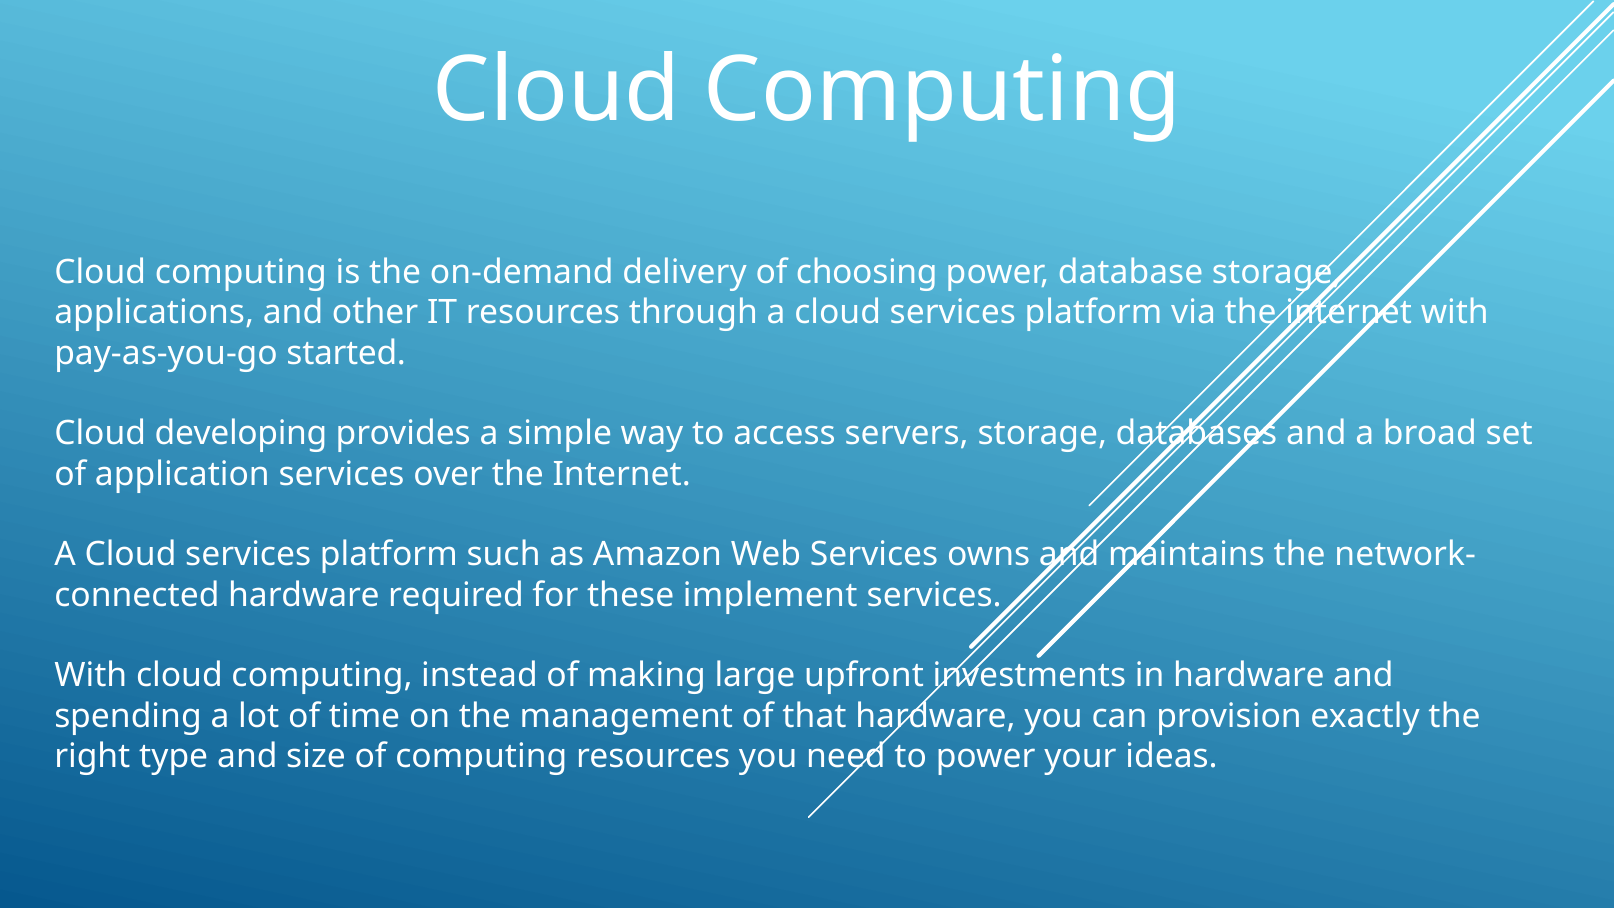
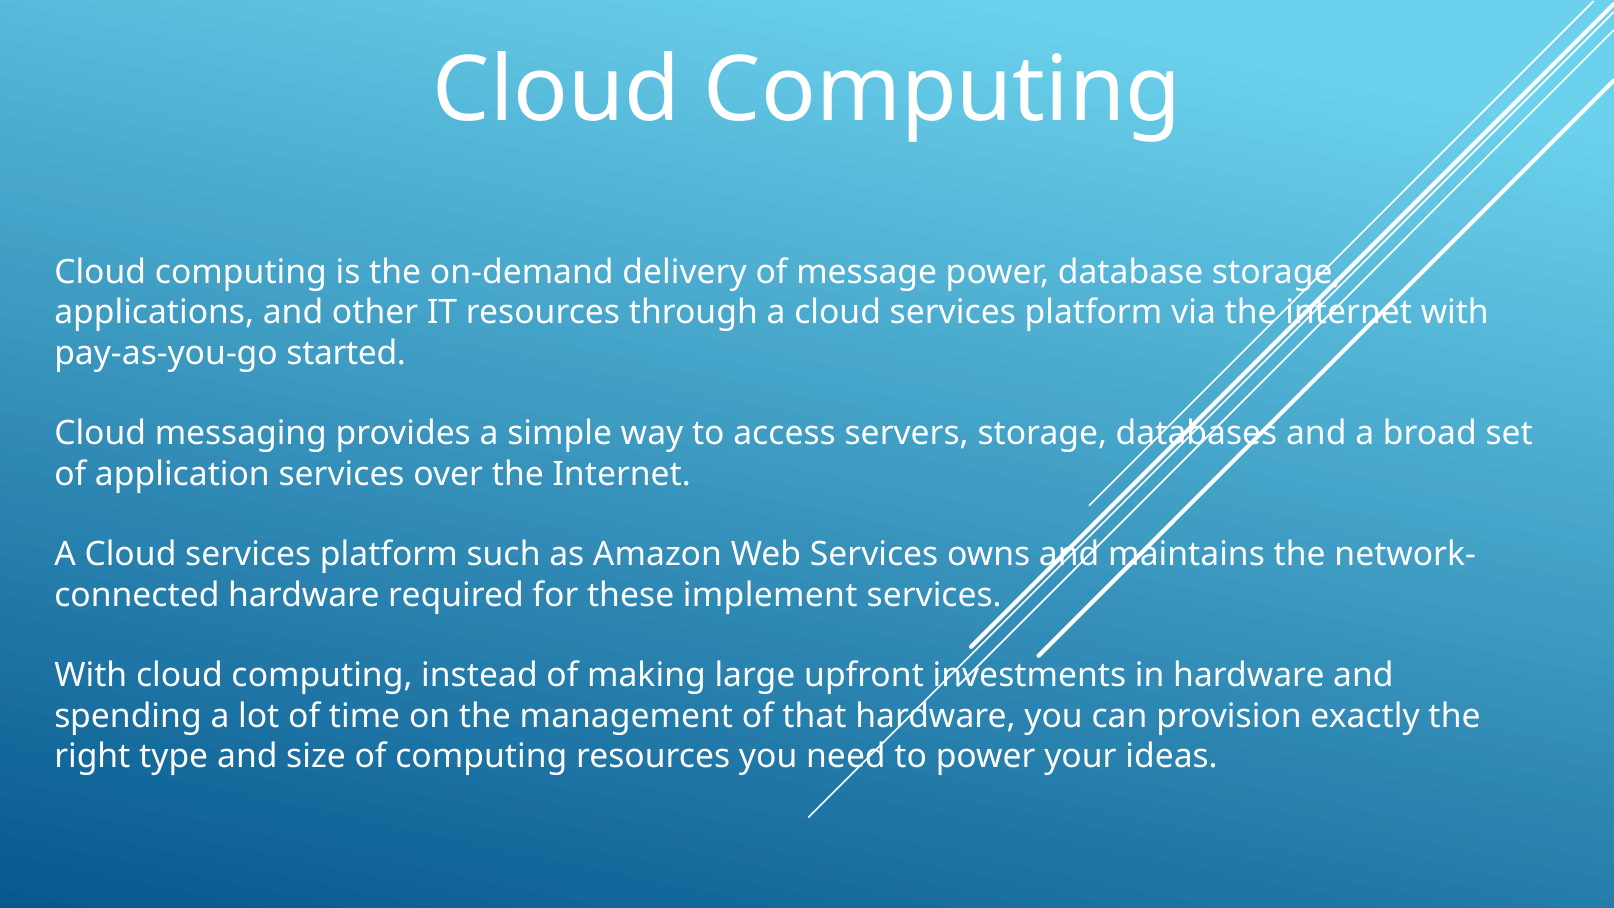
choosing: choosing -> message
developing: developing -> messaging
